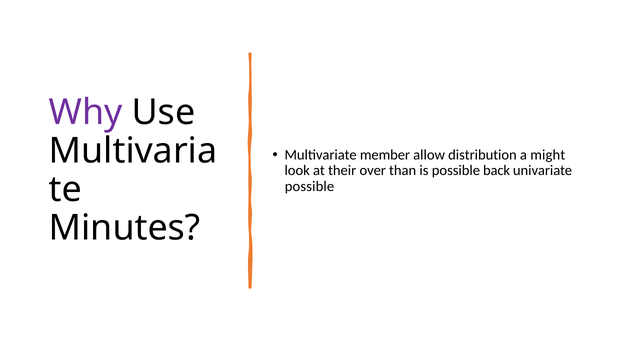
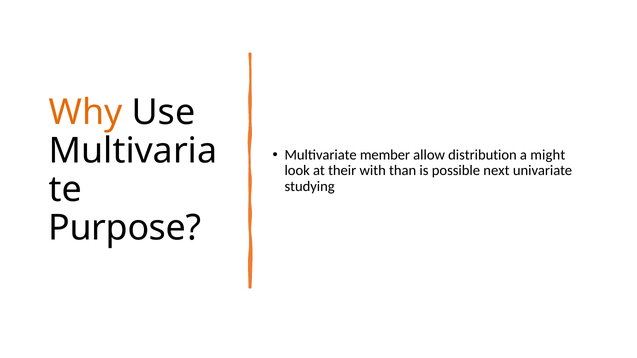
Why colour: purple -> orange
over: over -> with
back: back -> next
possible at (309, 186): possible -> studying
Minutes: Minutes -> Purpose
